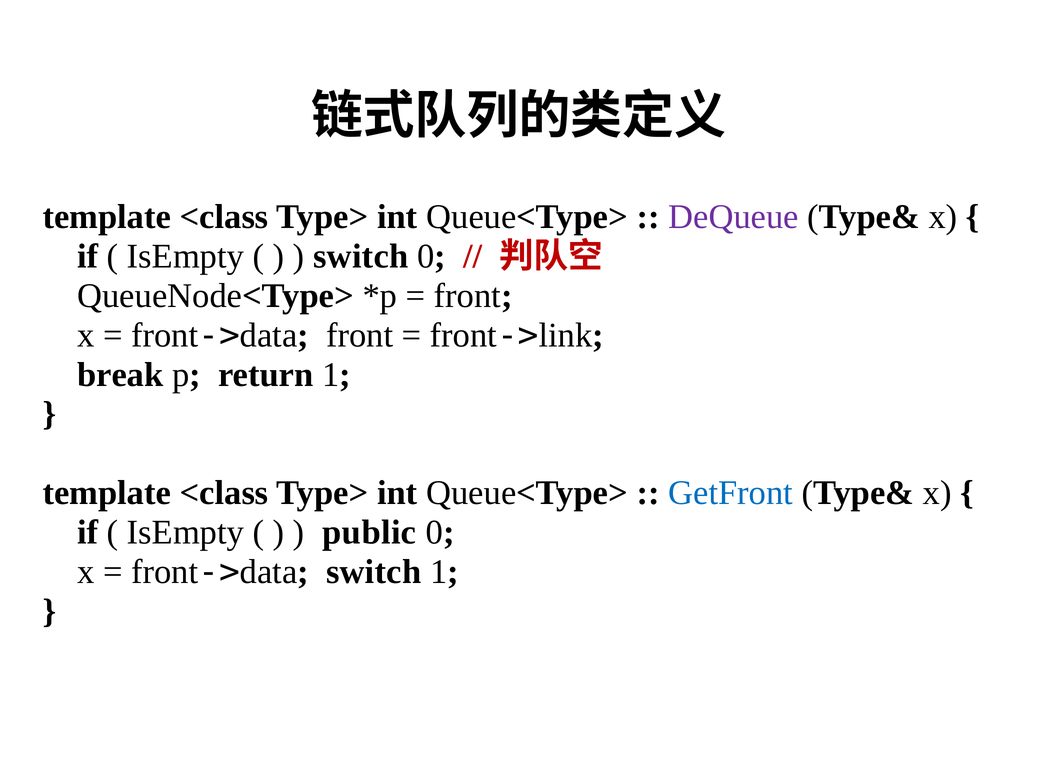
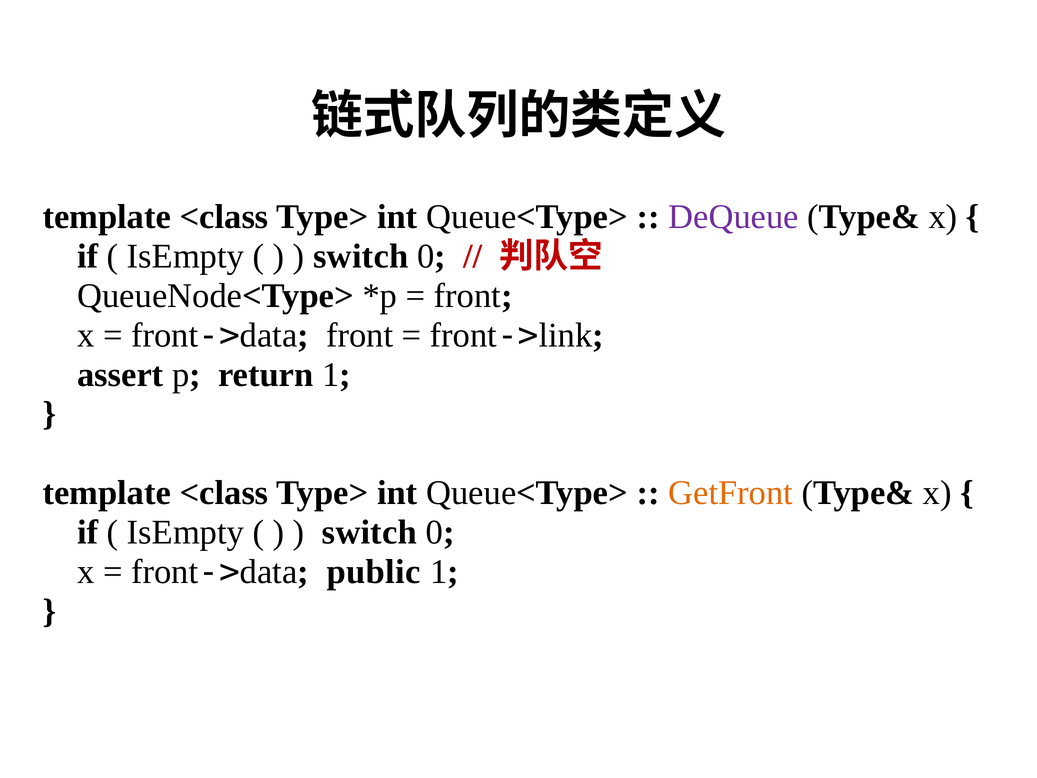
break: break -> assert
GetFront colour: blue -> orange
public at (369, 532): public -> switch
front->data switch: switch -> public
